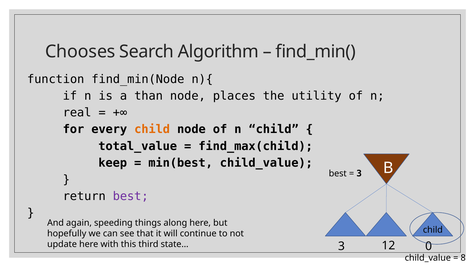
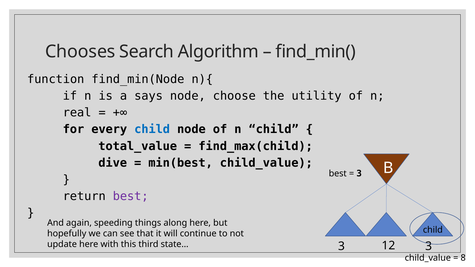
than: than -> says
places: places -> choose
child at (152, 129) colour: orange -> blue
keep: keep -> dive
12 0: 0 -> 3
